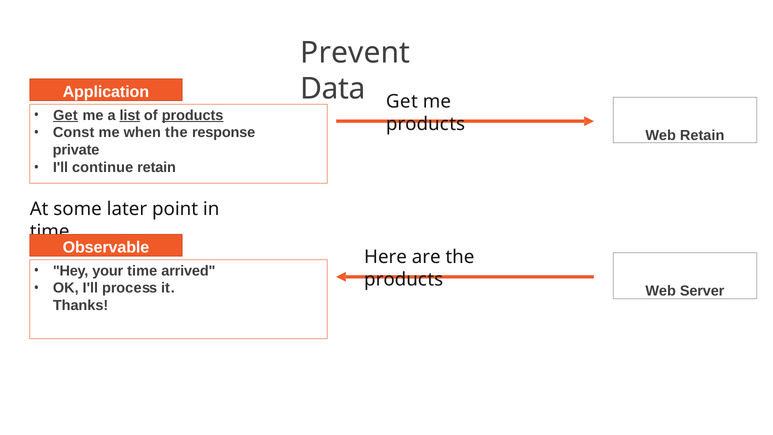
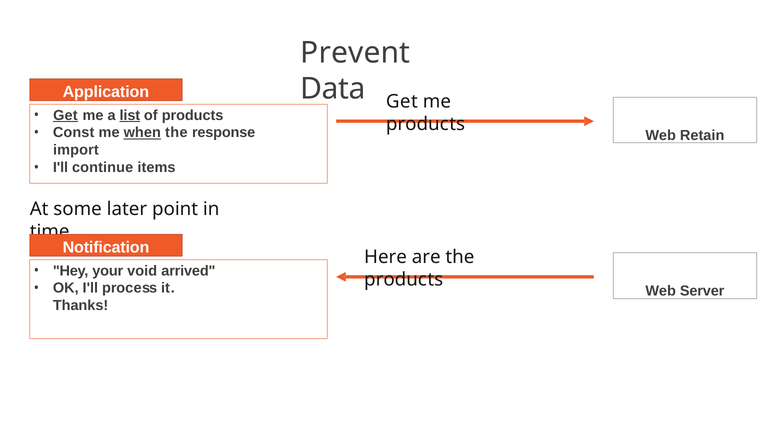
products at (193, 115) underline: present -> none
when underline: none -> present
private: private -> import
continue retain: retain -> items
Observable: Observable -> Notification
time: time -> void
